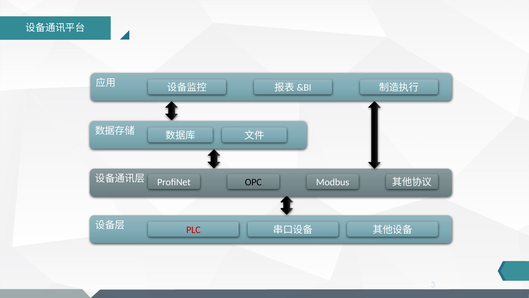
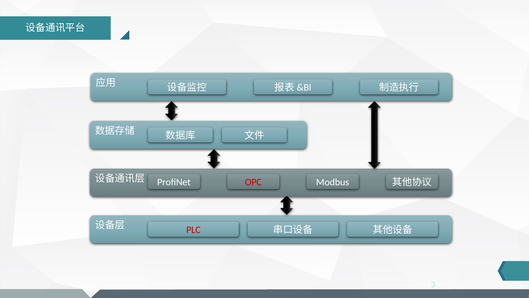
OPC colour: black -> red
